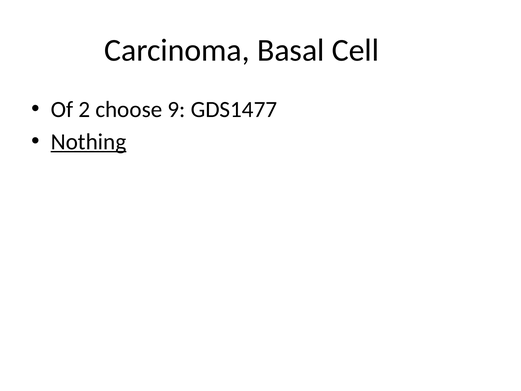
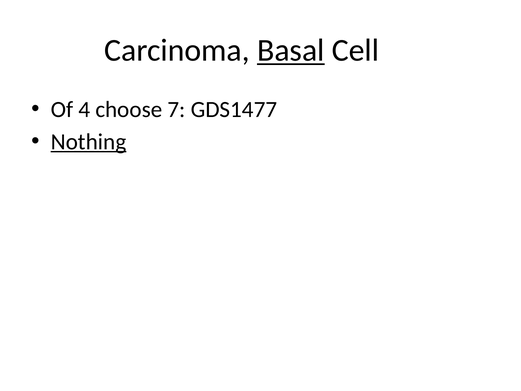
Basal underline: none -> present
2: 2 -> 4
9: 9 -> 7
